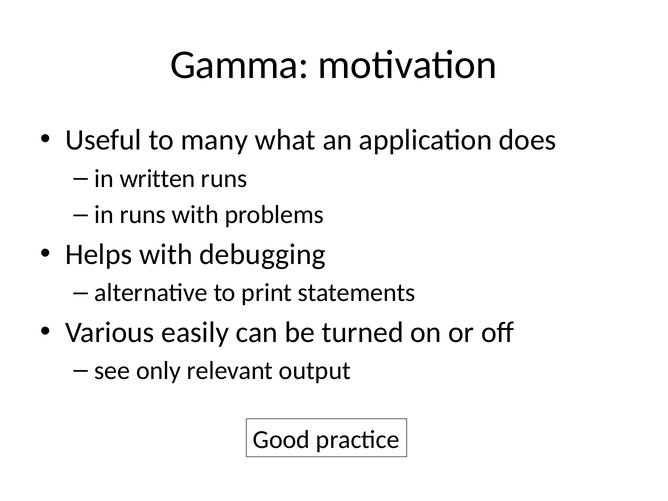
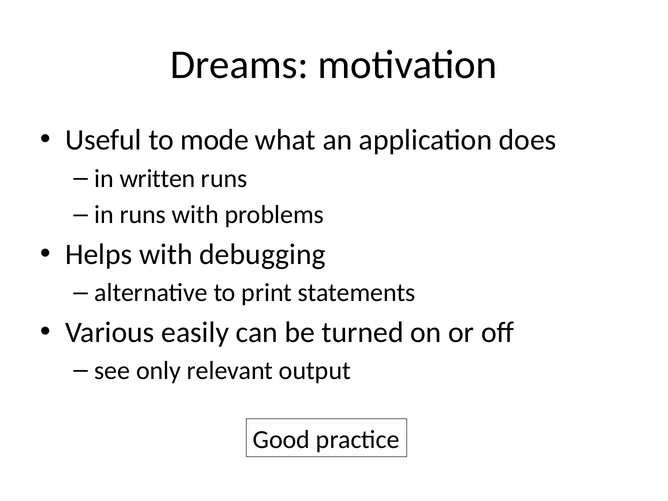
Gamma: Gamma -> Dreams
many: many -> mode
